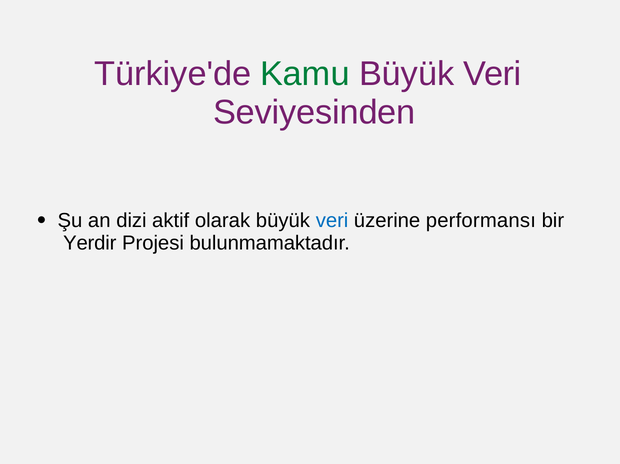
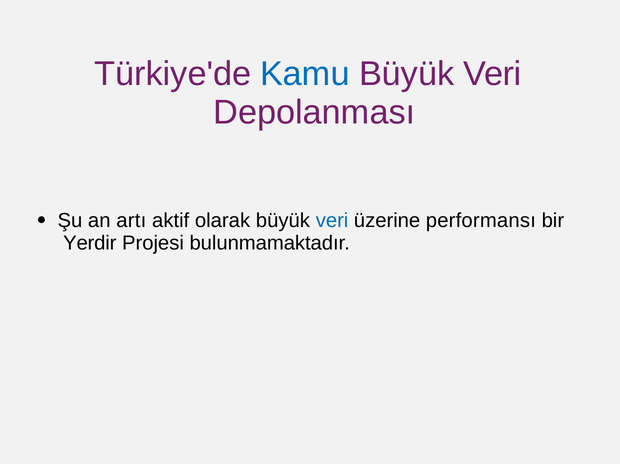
Kamu colour: green -> blue
Seviyesinden: Seviyesinden -> Depolanması
dizi: dizi -> artı
